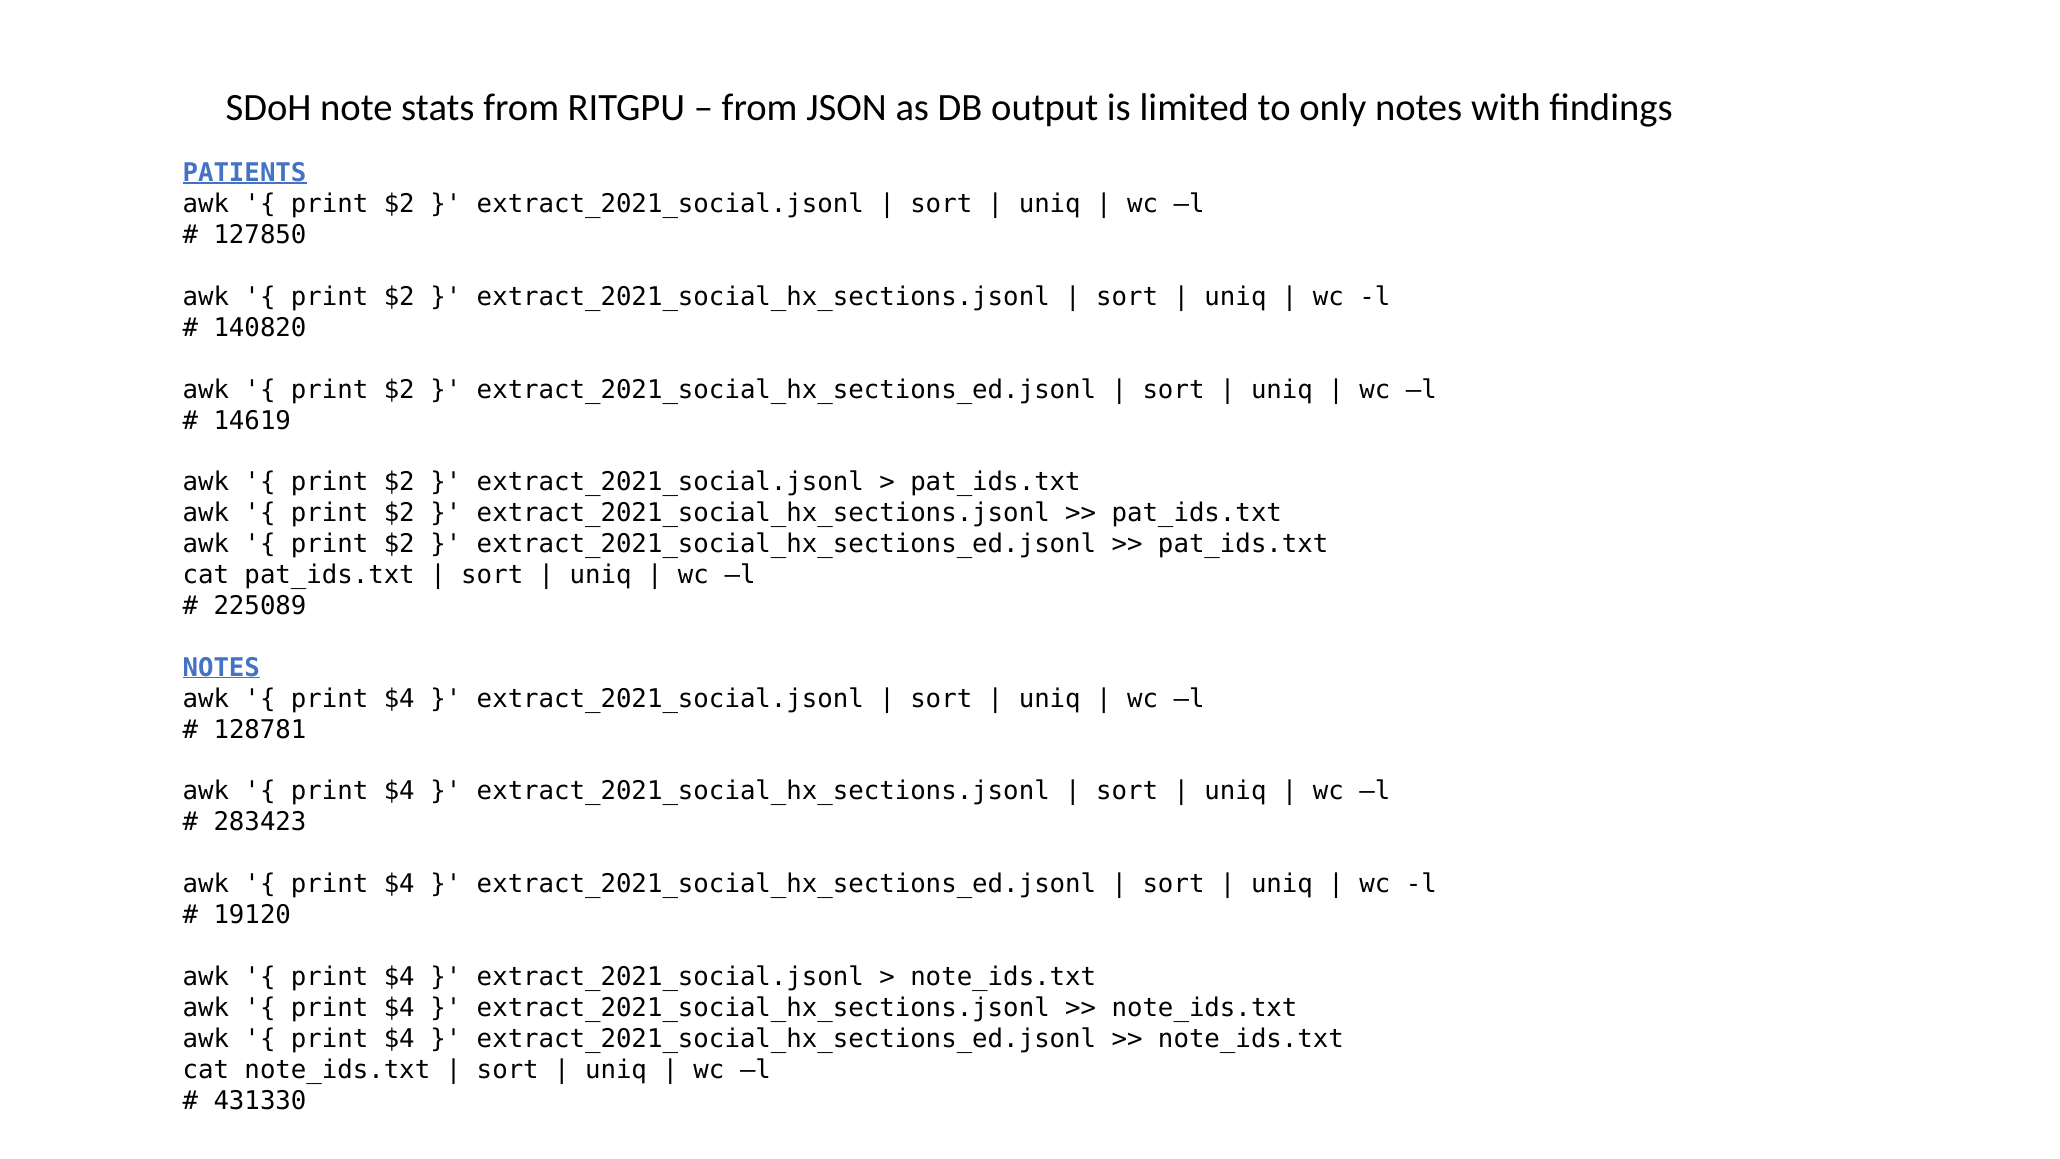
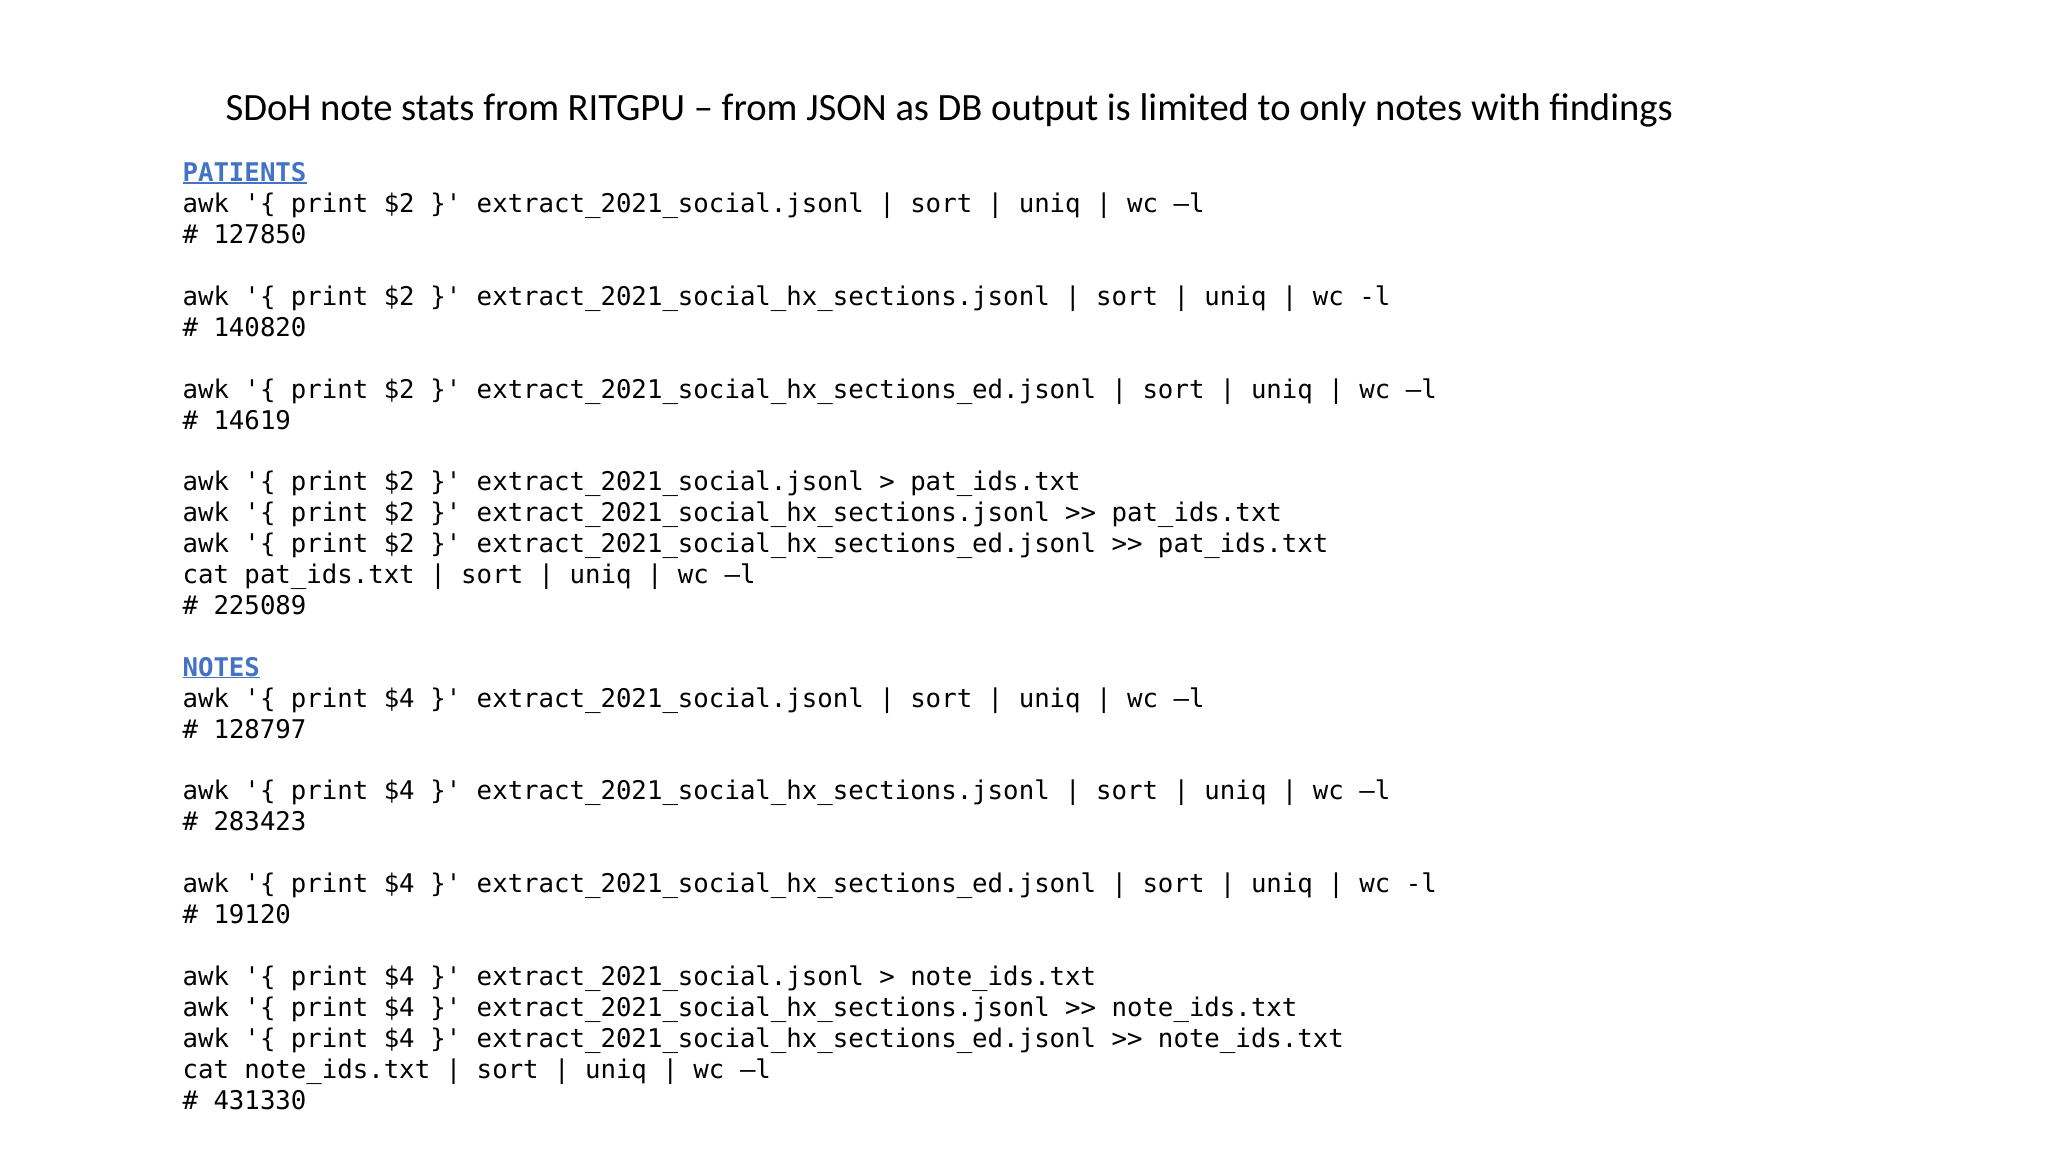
128781: 128781 -> 128797
